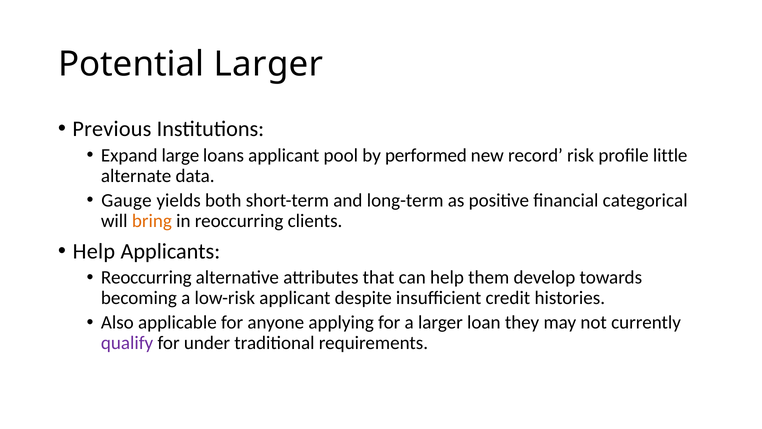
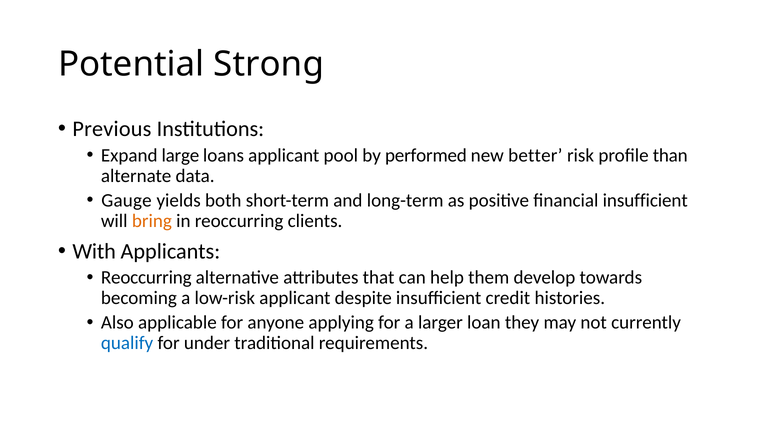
Potential Larger: Larger -> Strong
record: record -> better
little: little -> than
financial categorical: categorical -> insufficient
Help at (94, 251): Help -> With
qualify colour: purple -> blue
